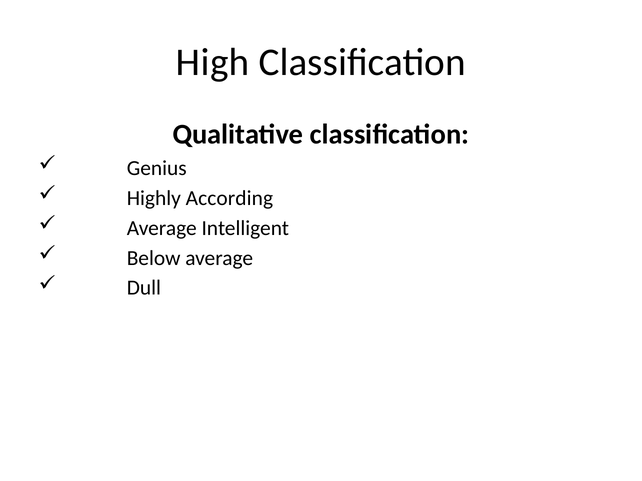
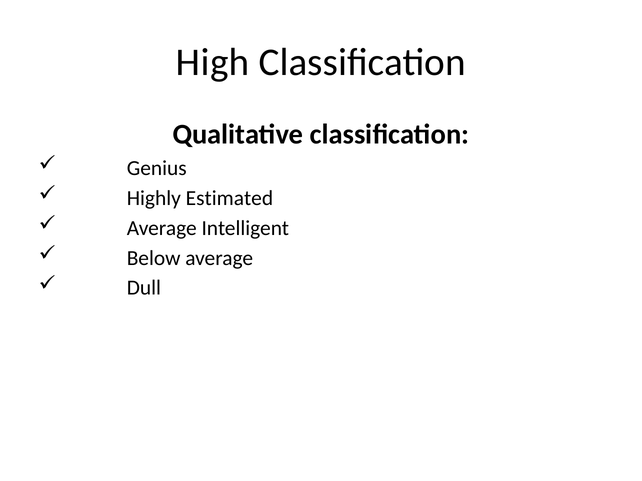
According: According -> Estimated
